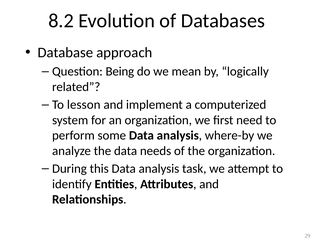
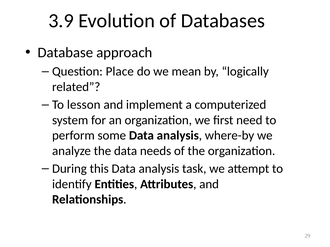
8.2: 8.2 -> 3.9
Being: Being -> Place
